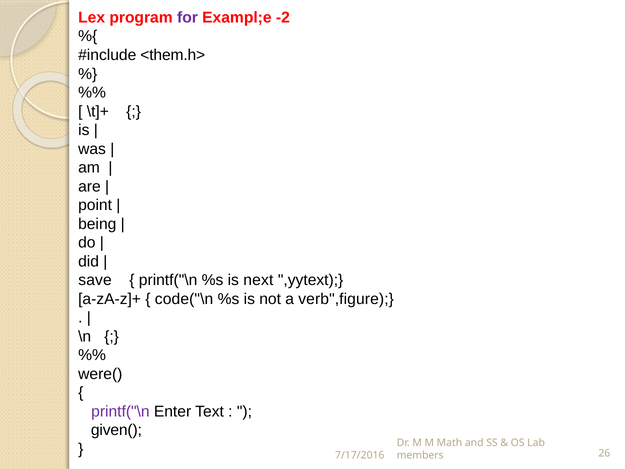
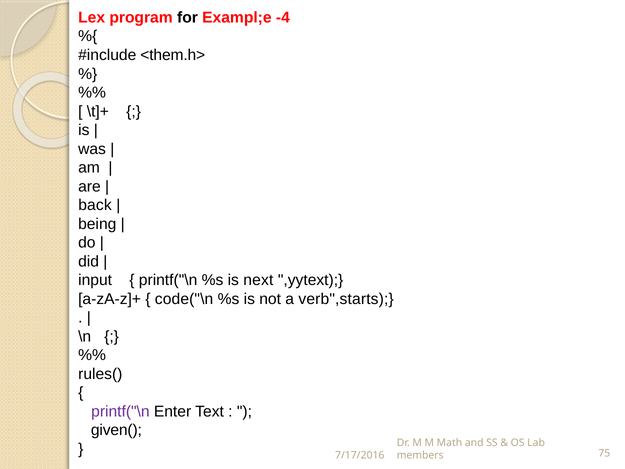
for colour: purple -> black
-2: -2 -> -4
point: point -> back
save: save -> input
verb",figure: verb",figure -> verb",starts
were(: were( -> rules(
26: 26 -> 75
